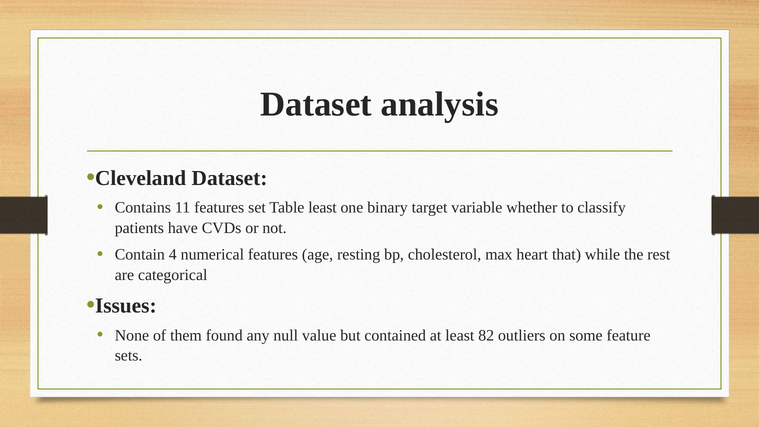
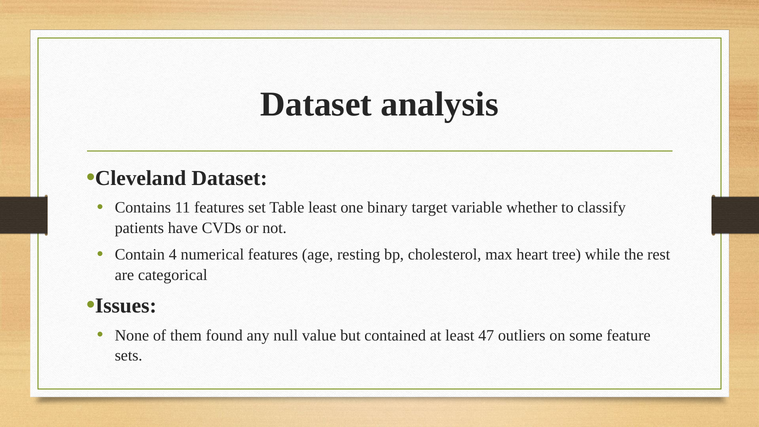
that: that -> tree
82: 82 -> 47
